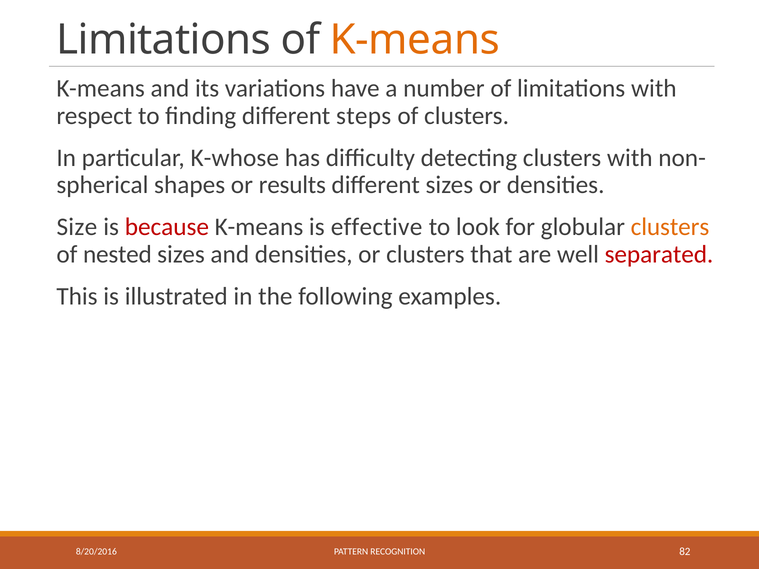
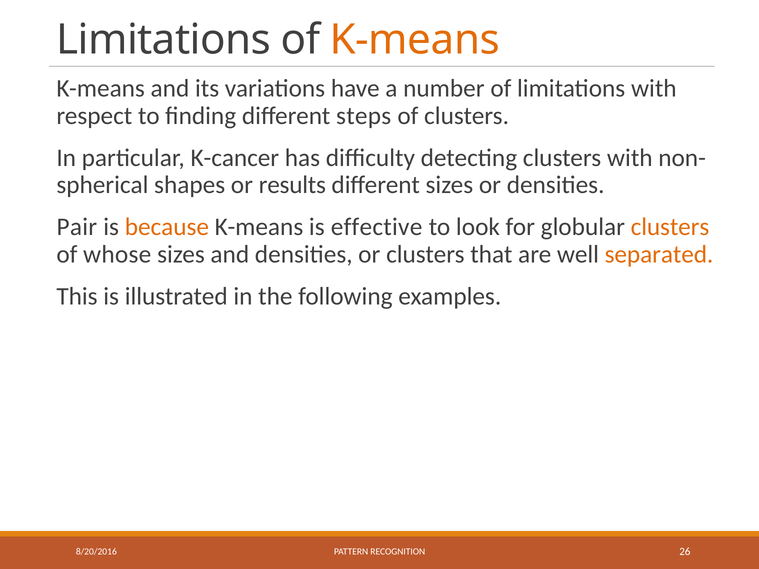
K-whose: K-whose -> K-cancer
Size: Size -> Pair
because colour: red -> orange
nested: nested -> whose
separated colour: red -> orange
82: 82 -> 26
